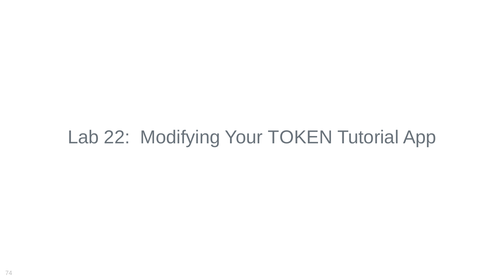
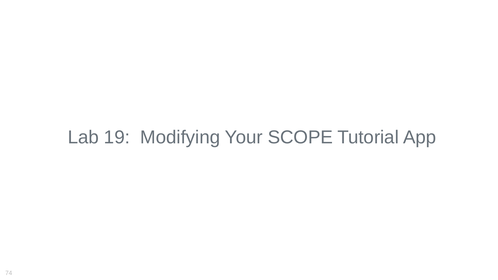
22: 22 -> 19
TOKEN: TOKEN -> SCOPE
